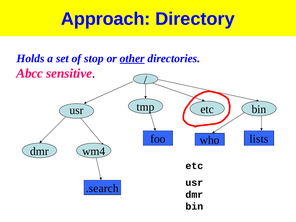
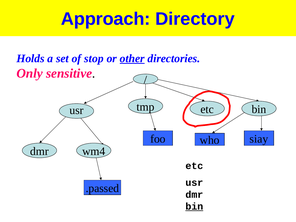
Abcc: Abcc -> Only
lists: lists -> siay
.search: .search -> .passed
bin at (194, 206) underline: none -> present
